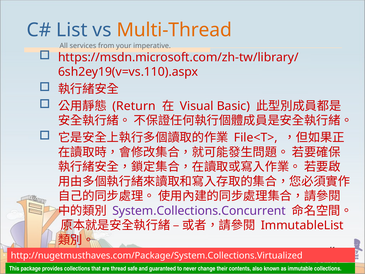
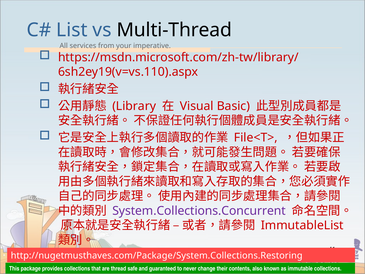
Multi-Thread colour: orange -> black
Return: Return -> Library
http://nugetmusthaves.com/Package/System.Collections.Virtualized: http://nugetmusthaves.com/Package/System.Collections.Virtualized -> http://nugetmusthaves.com/Package/System.Collections.Restoring
